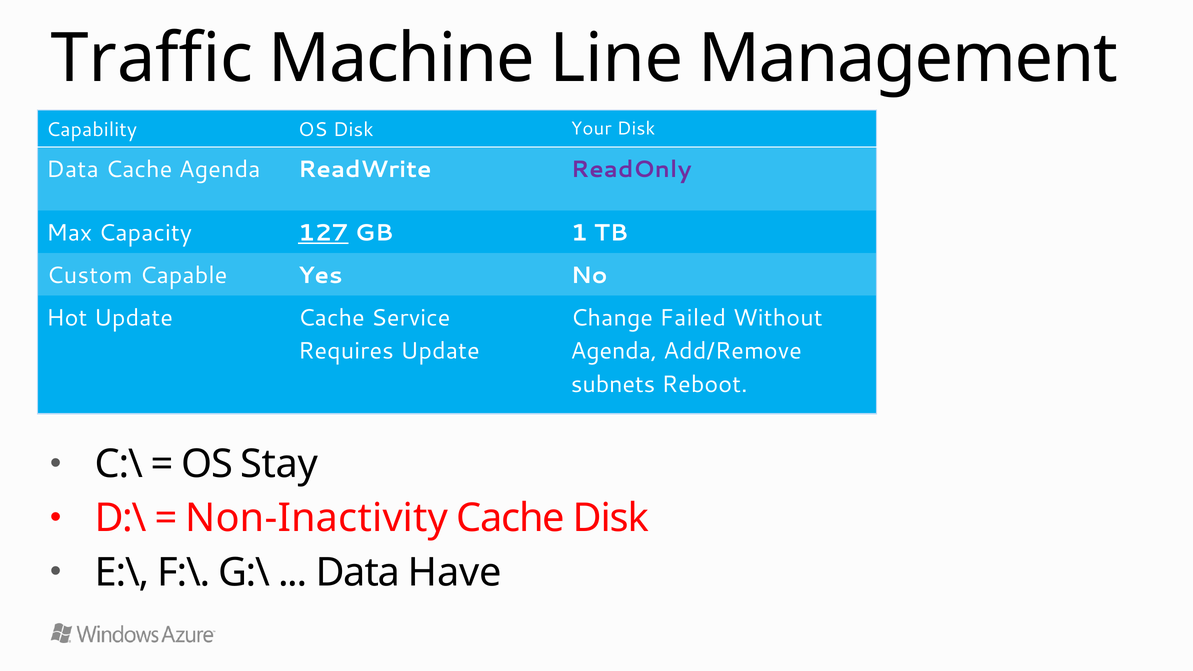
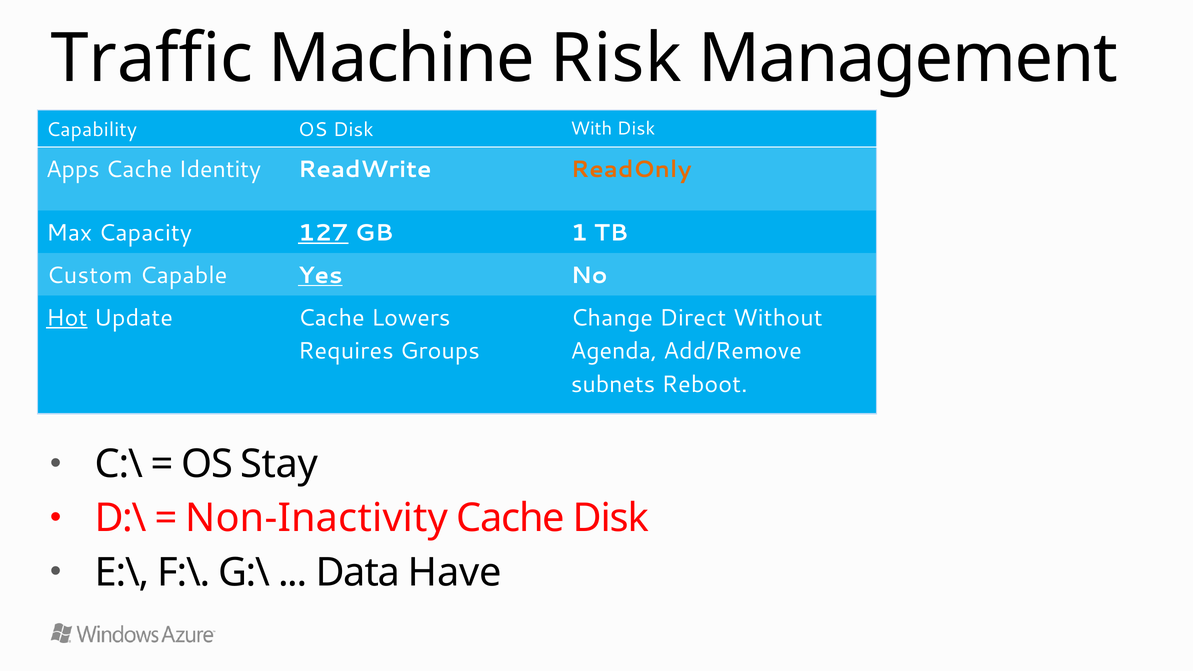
Line: Line -> Risk
Your: Your -> With
Data at (73, 170): Data -> Apps
Cache Agenda: Agenda -> Identity
ReadOnly colour: purple -> orange
Yes underline: none -> present
Hot underline: none -> present
Service: Service -> Lowers
Failed: Failed -> Direct
Requires Update: Update -> Groups
